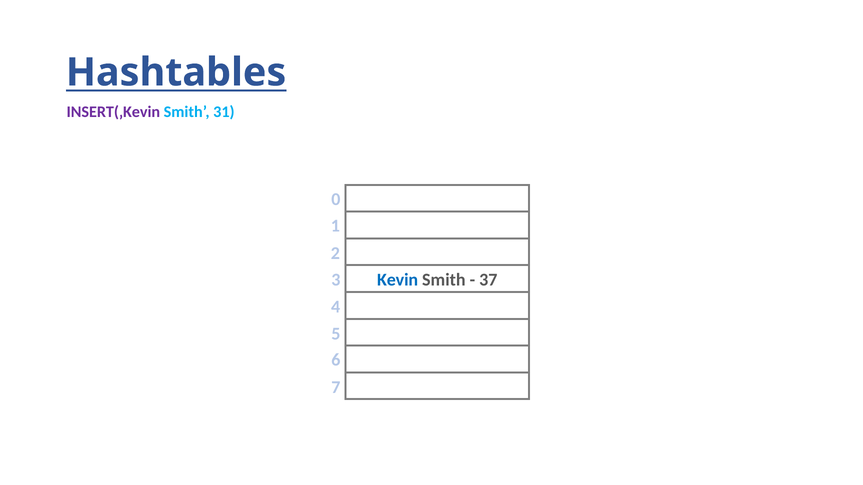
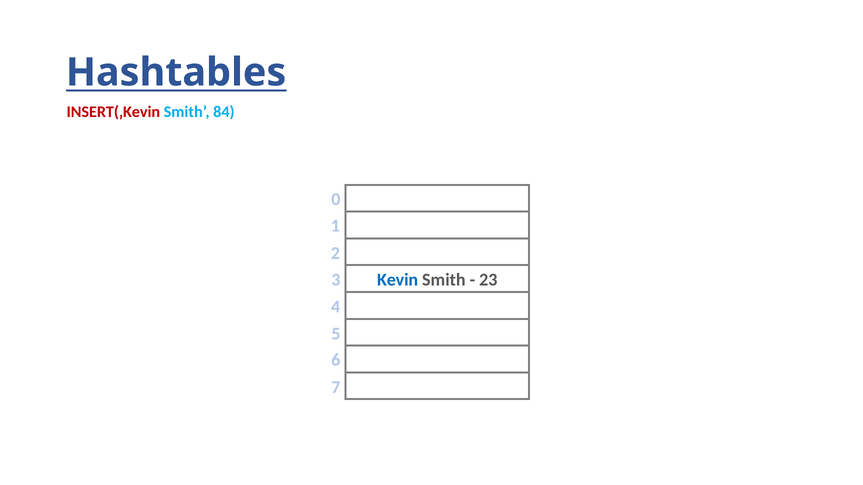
INSERT(‚Kevin colour: purple -> red
31: 31 -> 84
37: 37 -> 23
